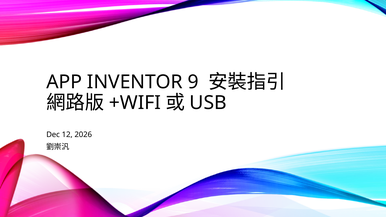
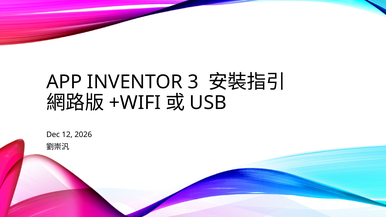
9: 9 -> 3
